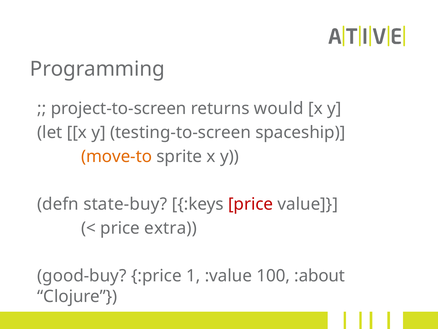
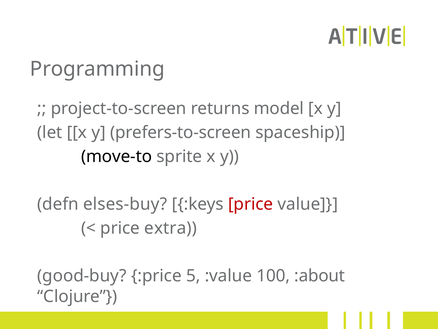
would: would -> model
testing-to-screen: testing-to-screen -> prefers-to-screen
move-to colour: orange -> black
state-buy: state-buy -> elses-buy
1: 1 -> 5
